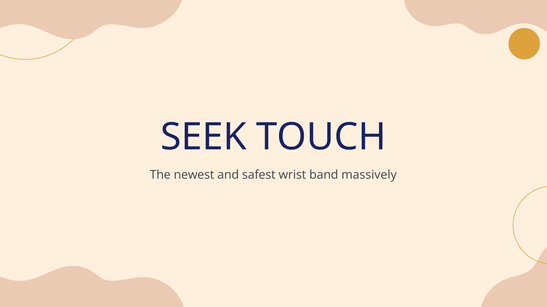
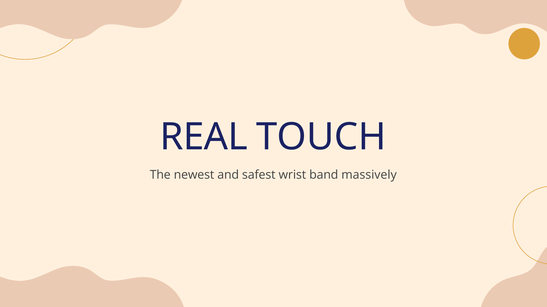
SEEK: SEEK -> REAL
